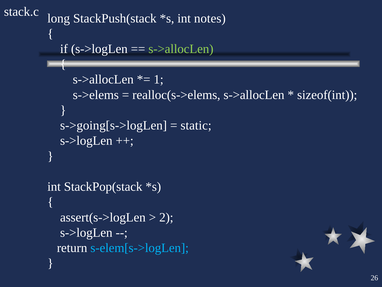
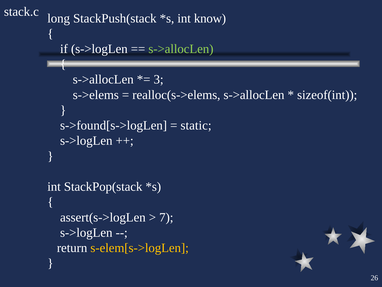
notes: notes -> know
1: 1 -> 3
s->going[s->logLen: s->going[s->logLen -> s->found[s->logLen
2: 2 -> 7
s-elem[s->logLen colour: light blue -> yellow
